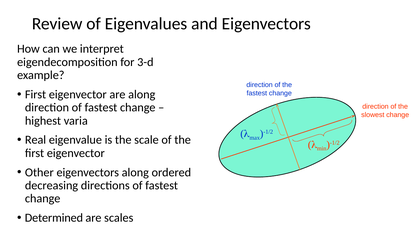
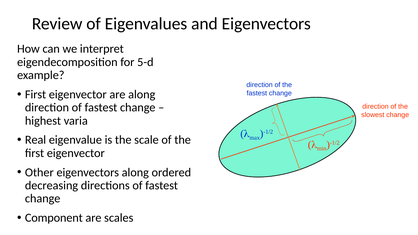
3-d: 3-d -> 5-d
Determined: Determined -> Component
